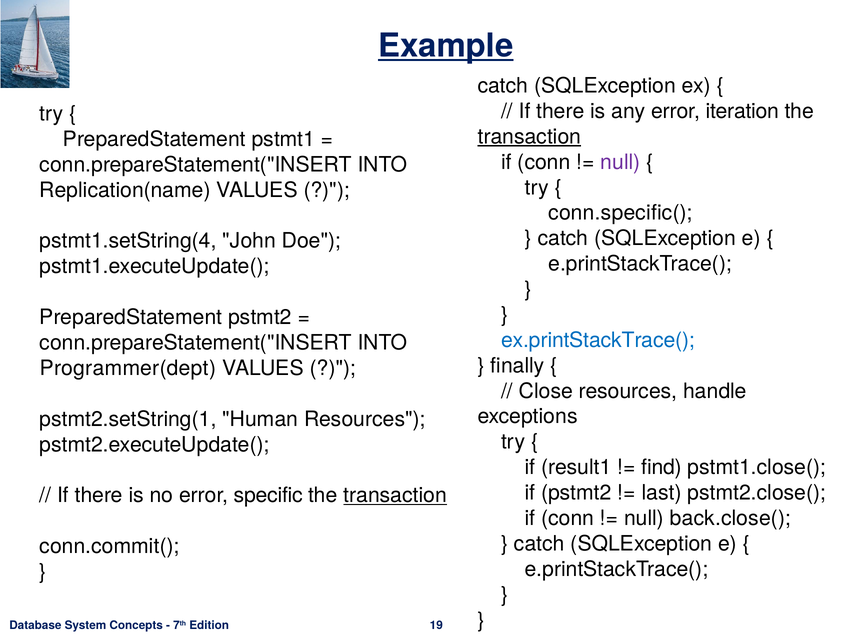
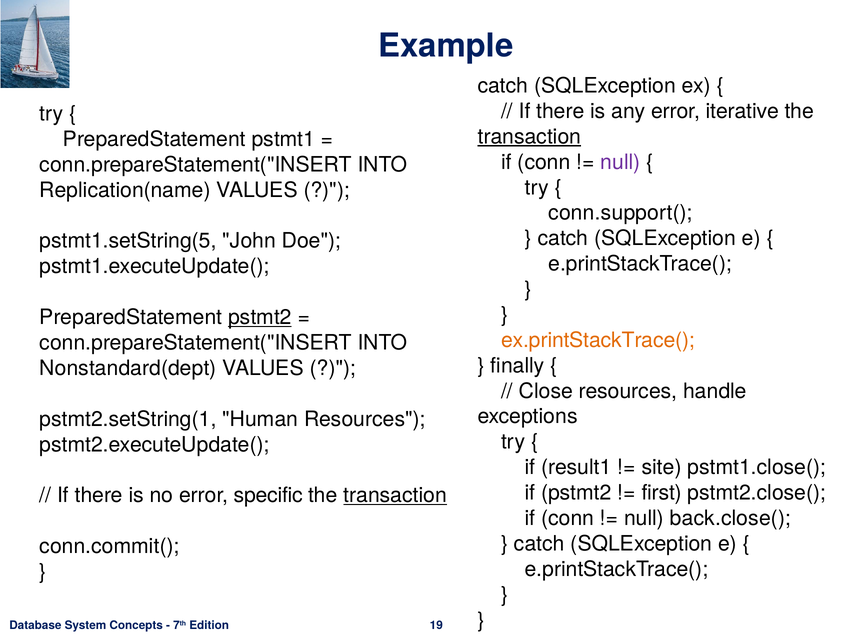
Example underline: present -> none
iteration: iteration -> iterative
conn.specific(: conn.specific( -> conn.support(
pstmt1.setString(4: pstmt1.setString(4 -> pstmt1.setString(5
pstmt2 at (260, 317) underline: none -> present
ex.printStackTrace( colour: blue -> orange
Programmer(dept: Programmer(dept -> Nonstandard(dept
find: find -> site
last: last -> first
